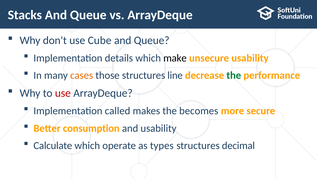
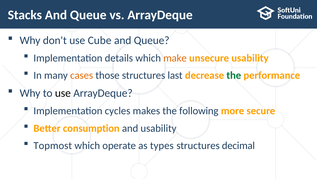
make colour: black -> orange
line: line -> last
use at (63, 93) colour: red -> black
called: called -> cycles
becomes: becomes -> following
Calculate: Calculate -> Topmost
